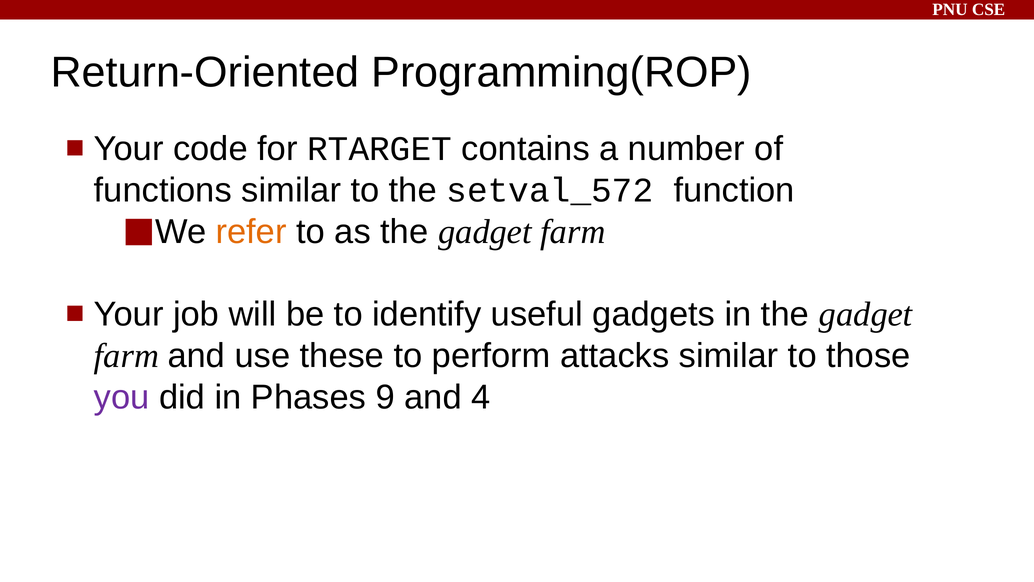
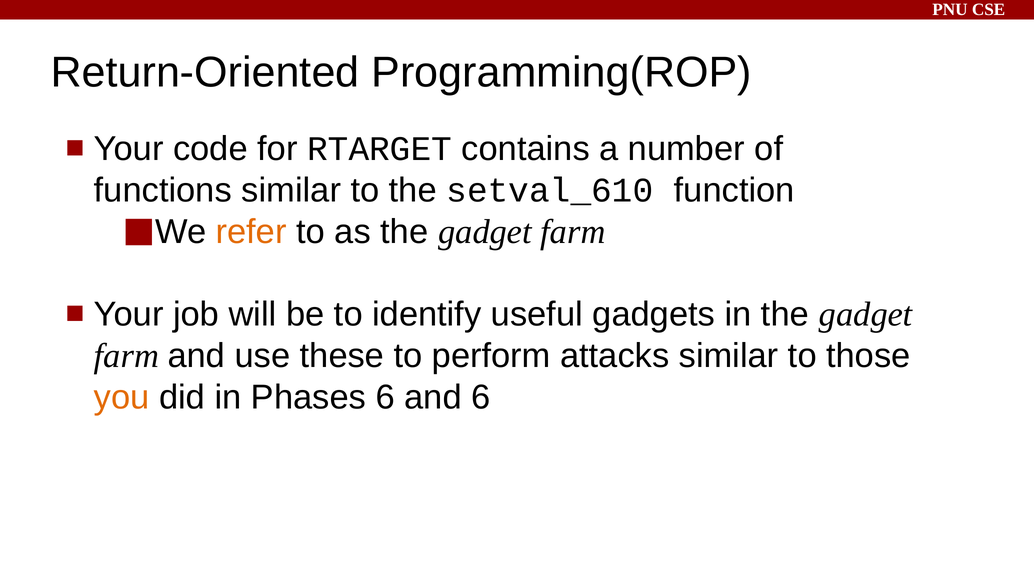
setval_572: setval_572 -> setval_610
you colour: purple -> orange
Phases 9: 9 -> 6
and 4: 4 -> 6
